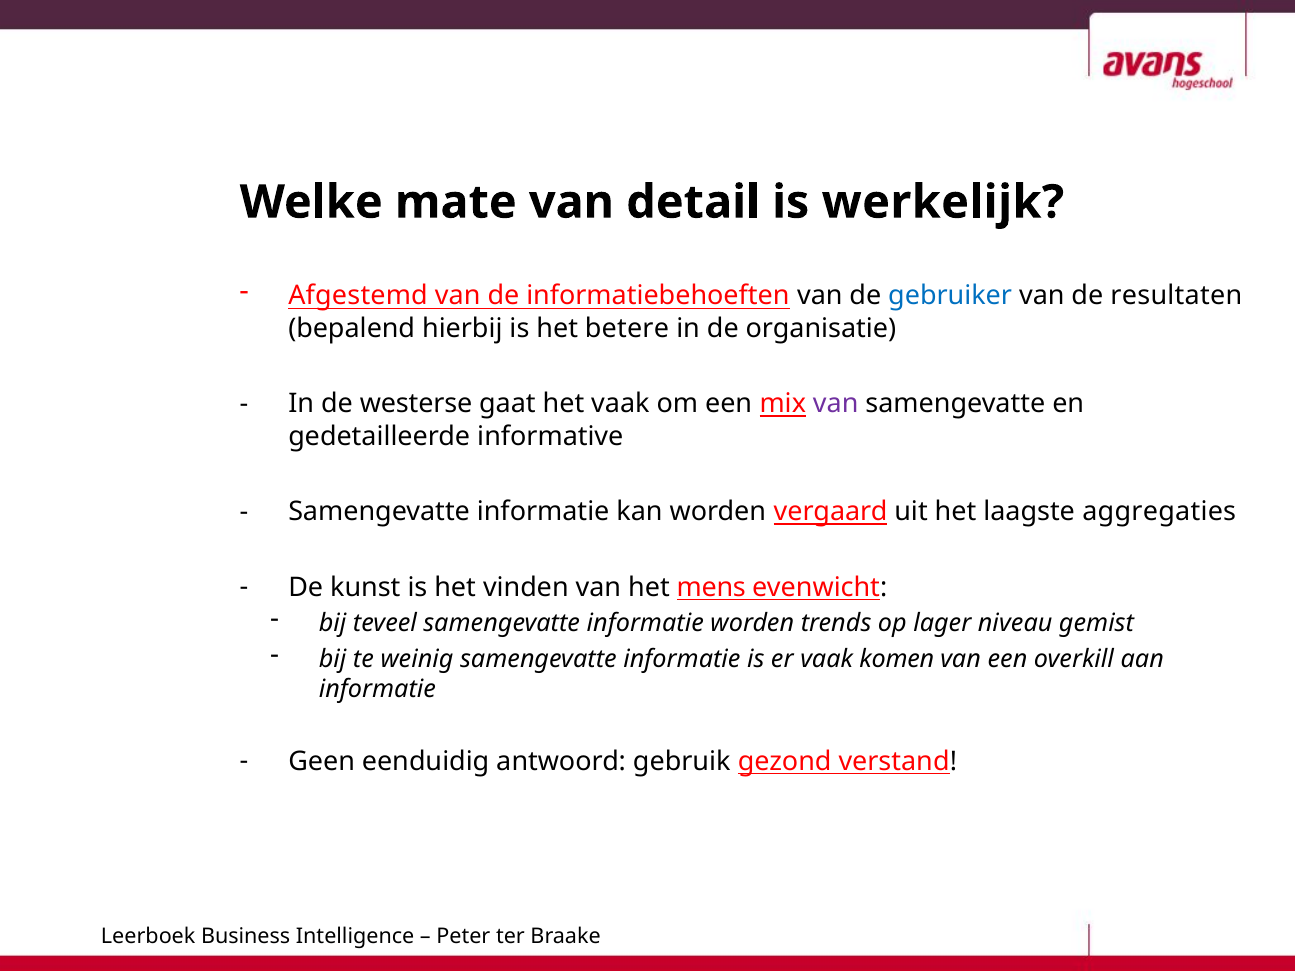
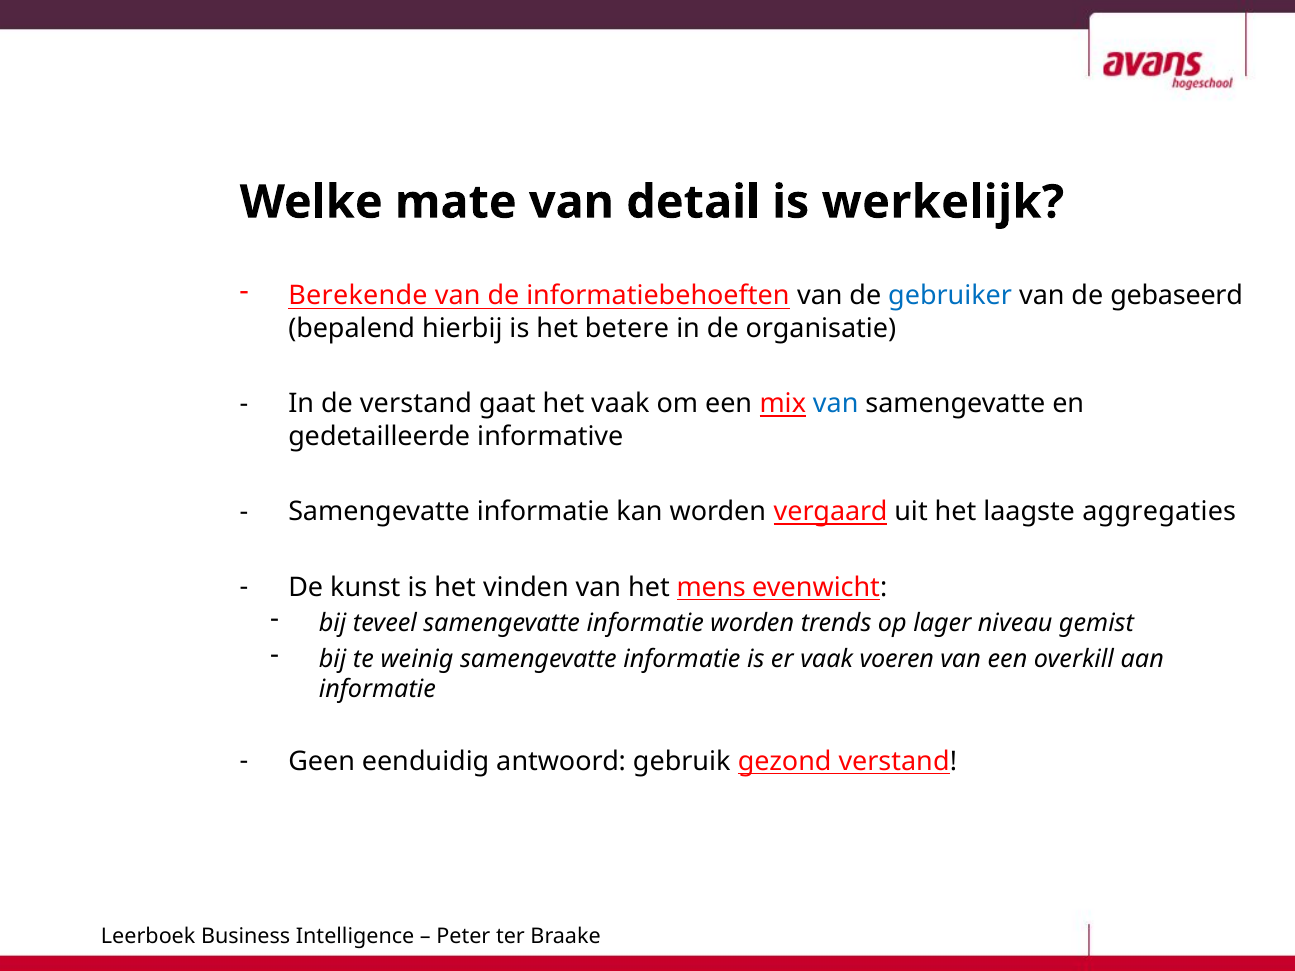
Afgestemd: Afgestemd -> Berekende
resultaten: resultaten -> gebaseerd
de westerse: westerse -> verstand
van at (836, 404) colour: purple -> blue
komen: komen -> voeren
